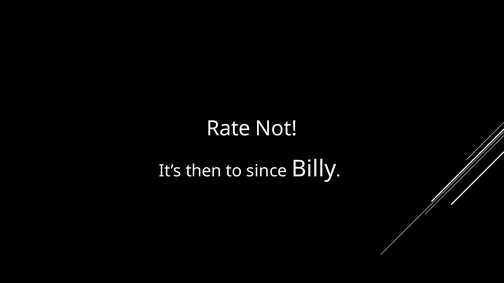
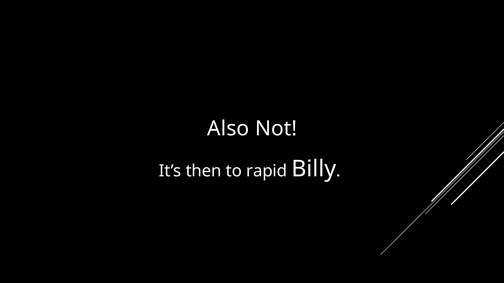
Rate: Rate -> Also
since: since -> rapid
